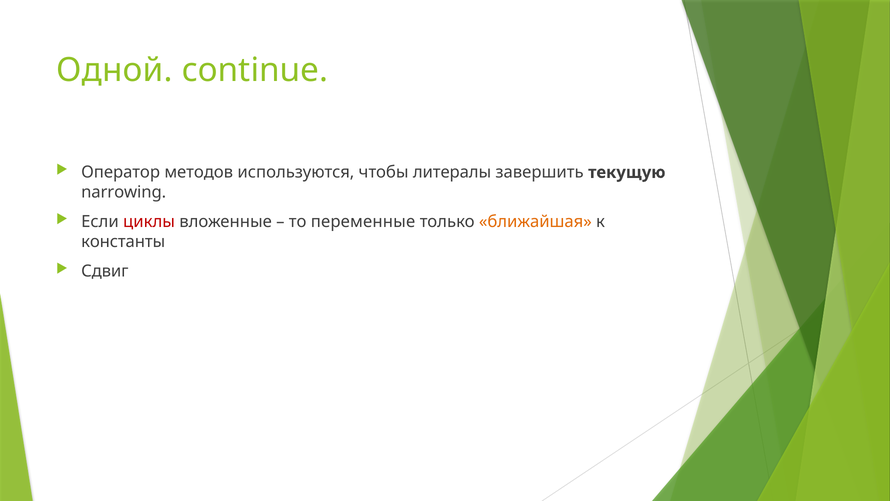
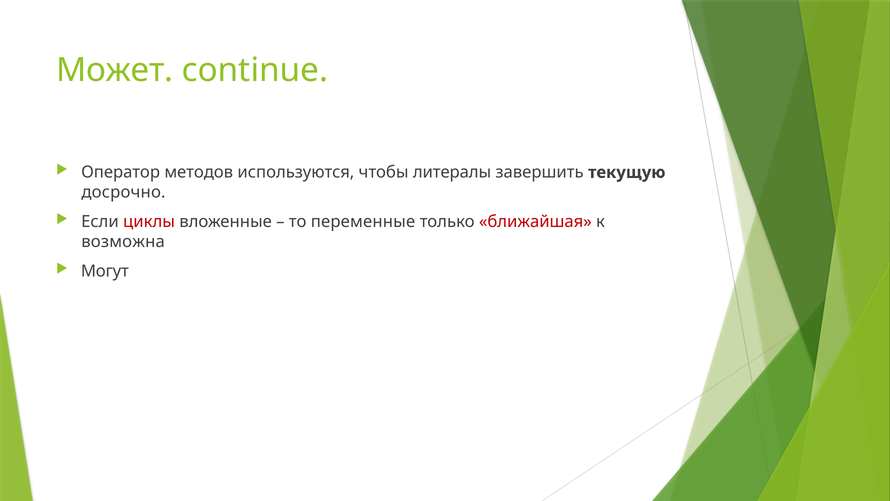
Одной: Одной -> Может
narrowing: narrowing -> досрочно
ближайшая colour: orange -> red
константы: константы -> возможна
Сдвиг: Сдвиг -> Могут
